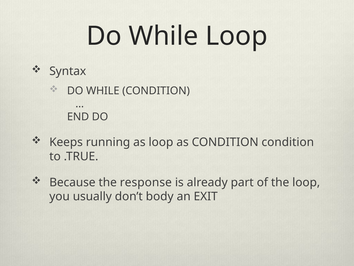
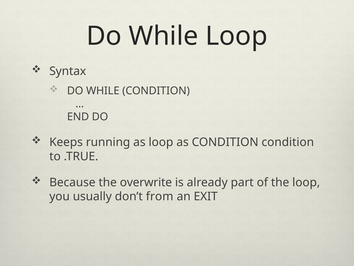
response: response -> overwrite
body: body -> from
